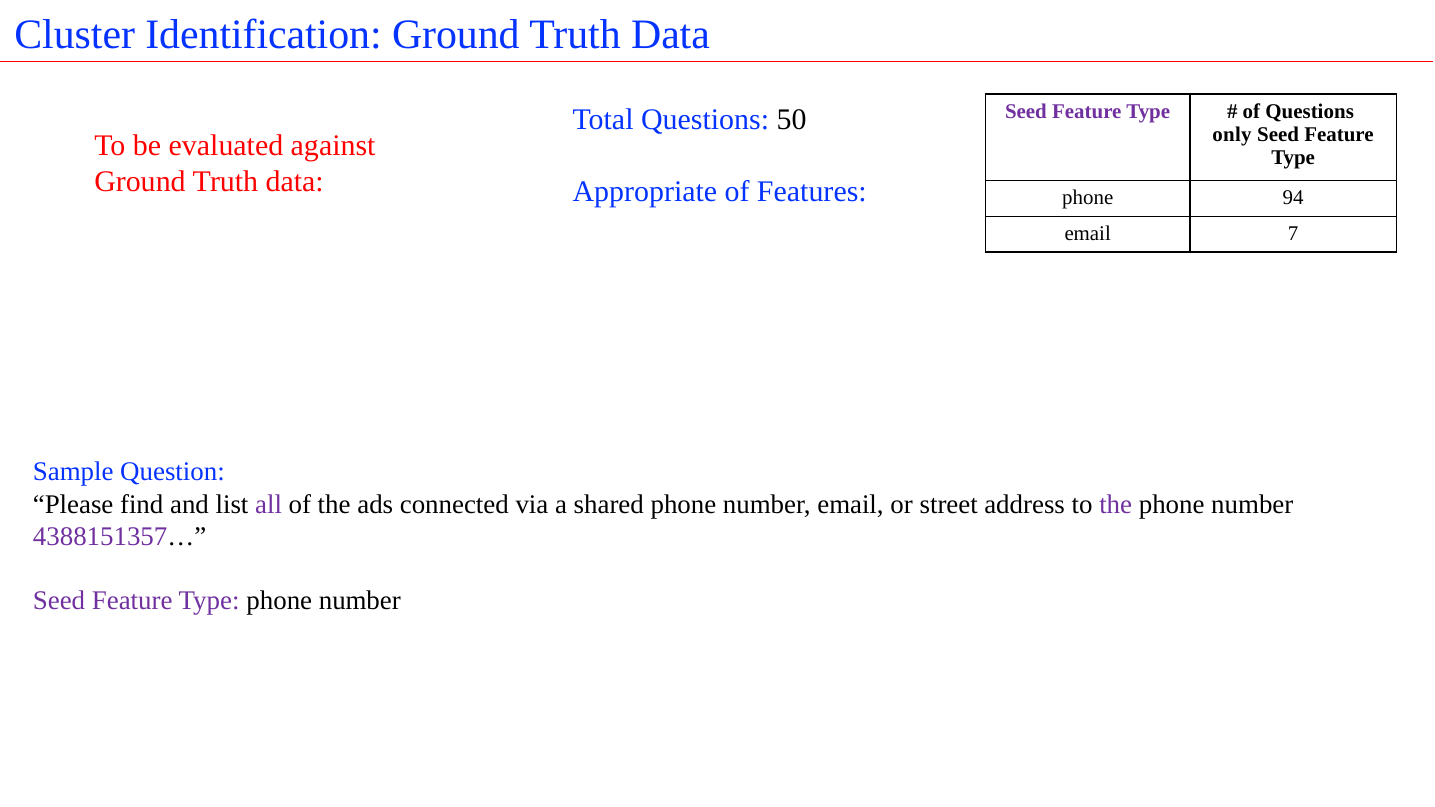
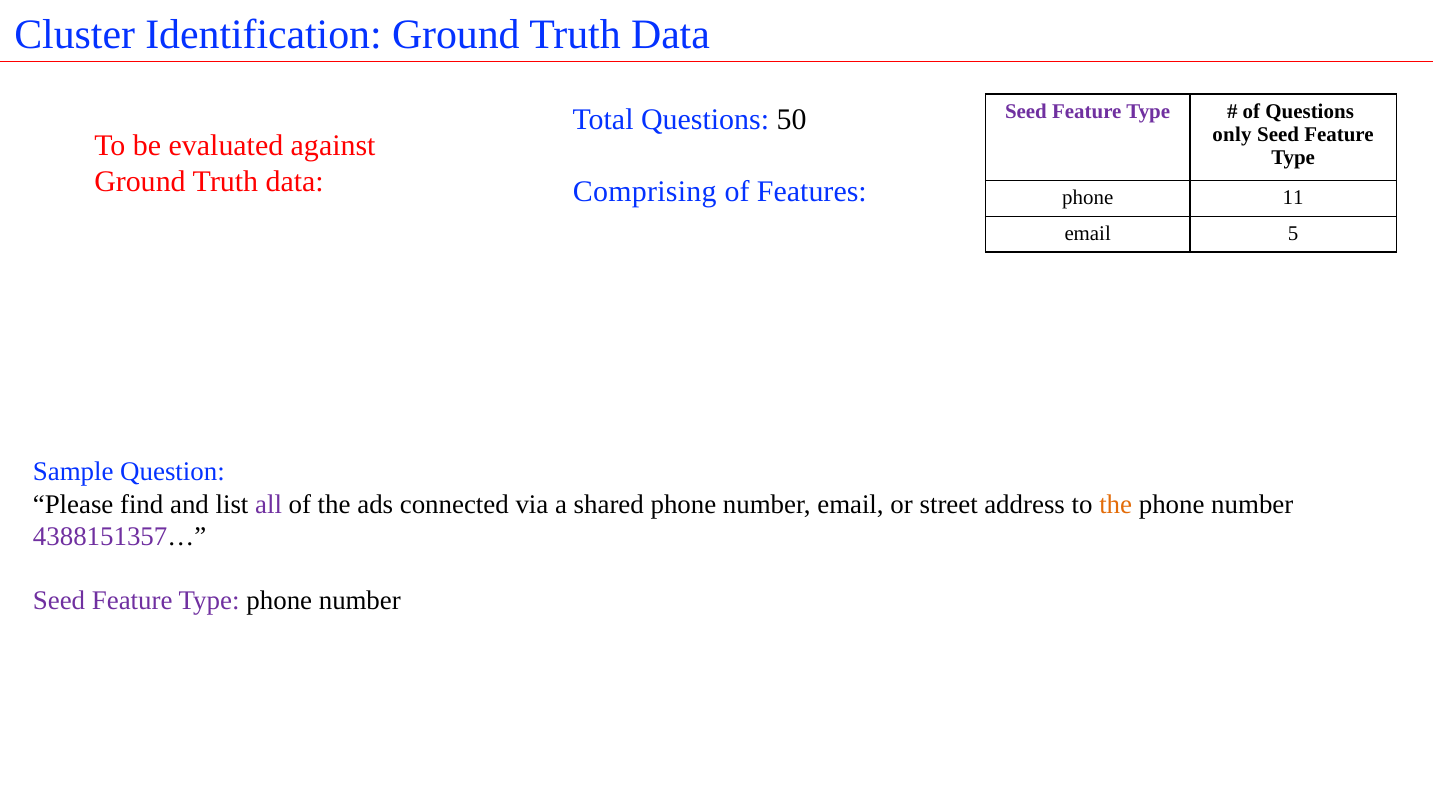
Appropriate: Appropriate -> Comprising
94: 94 -> 11
7: 7 -> 5
the at (1116, 504) colour: purple -> orange
